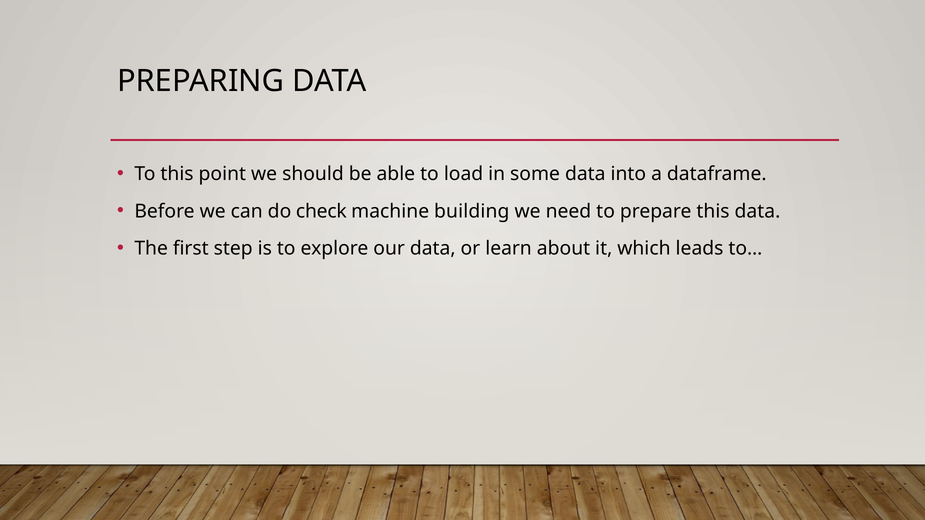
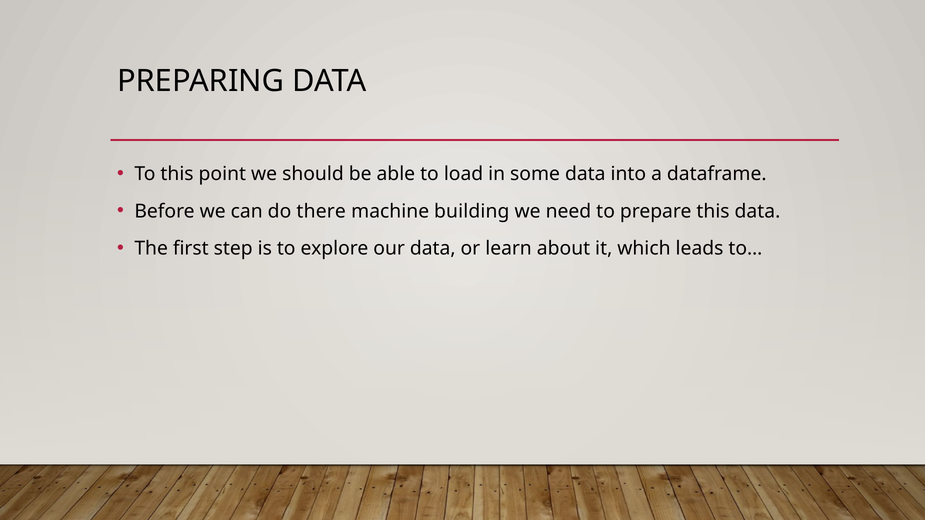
check: check -> there
